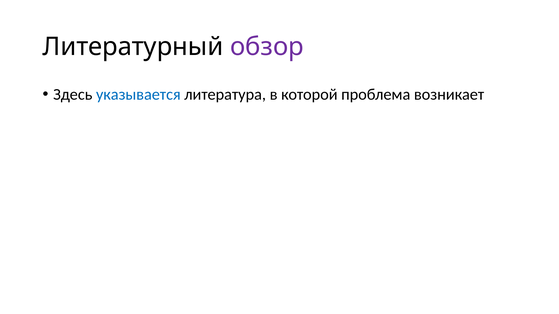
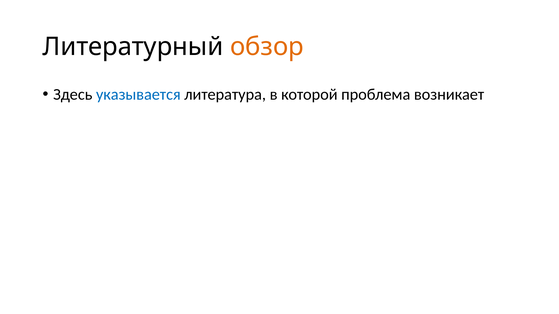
обзор colour: purple -> orange
